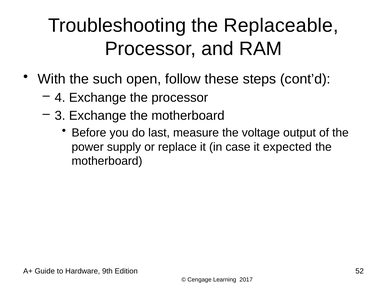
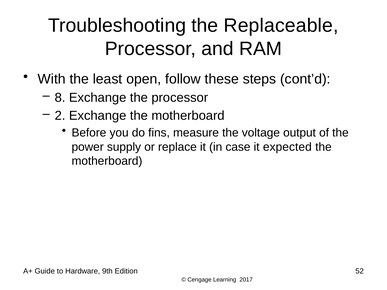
such: such -> least
4: 4 -> 8
3: 3 -> 2
last: last -> fins
